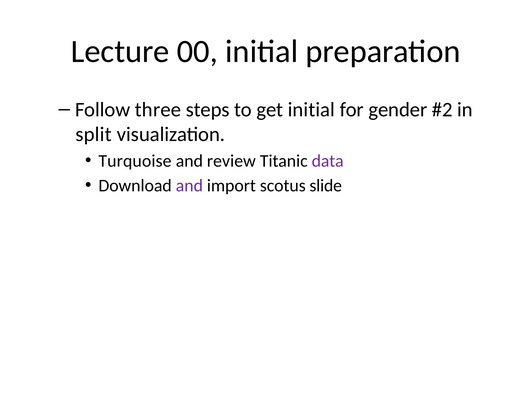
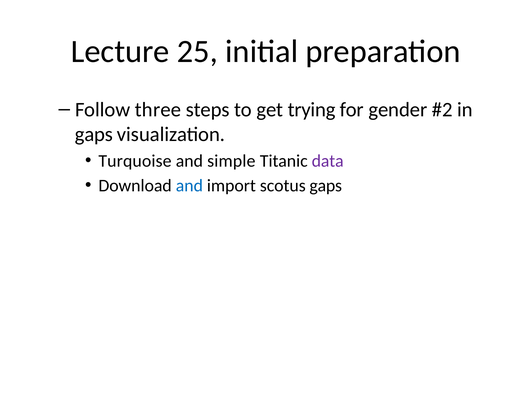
00: 00 -> 25
get initial: initial -> trying
split at (94, 134): split -> gaps
review: review -> simple
and at (189, 186) colour: purple -> blue
scotus slide: slide -> gaps
